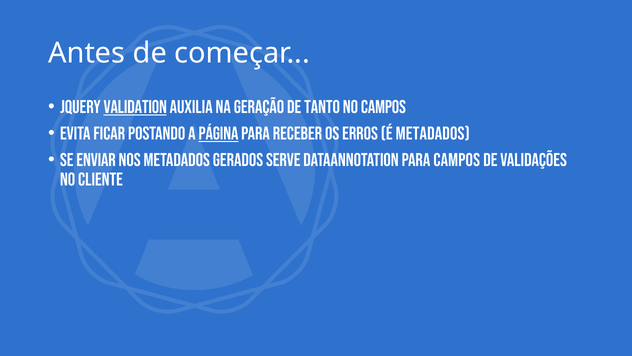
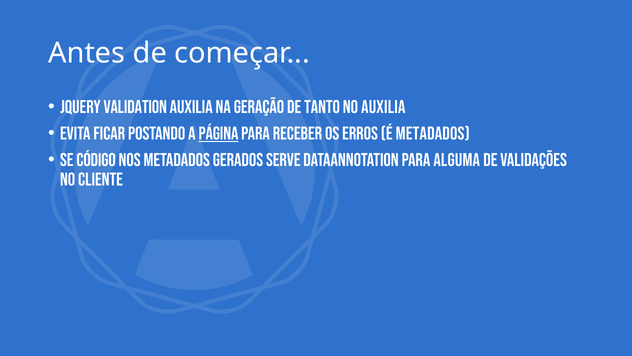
validation underline: present -> none
no campos: campos -> auxilia
enviar: enviar -> código
para campos: campos -> alguma
